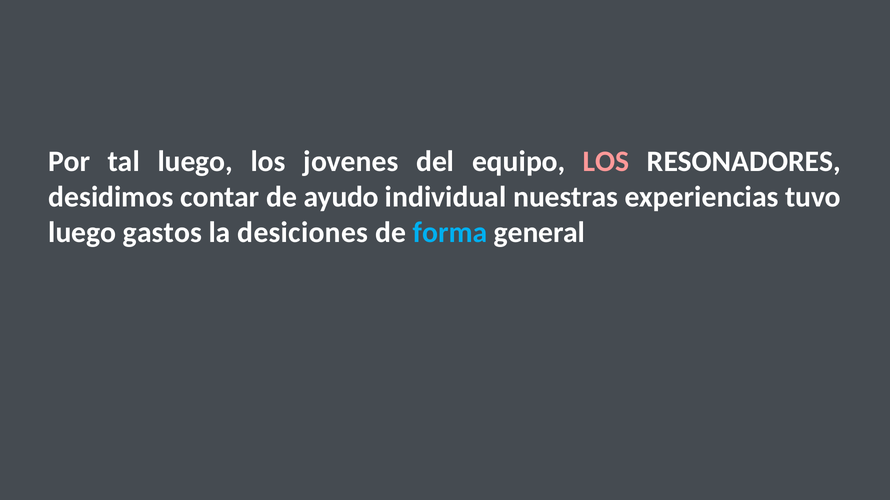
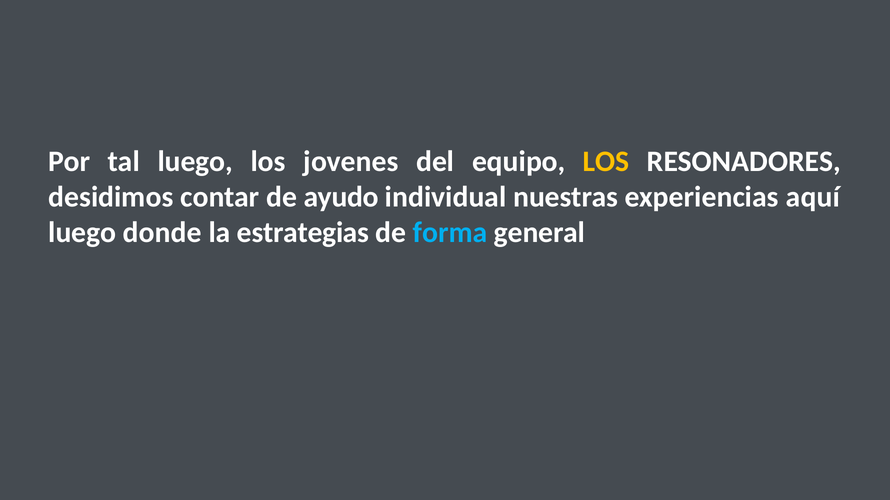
LOS at (606, 162) colour: pink -> yellow
tuvo: tuvo -> aquí
gastos: gastos -> donde
desiciones: desiciones -> estrategias
